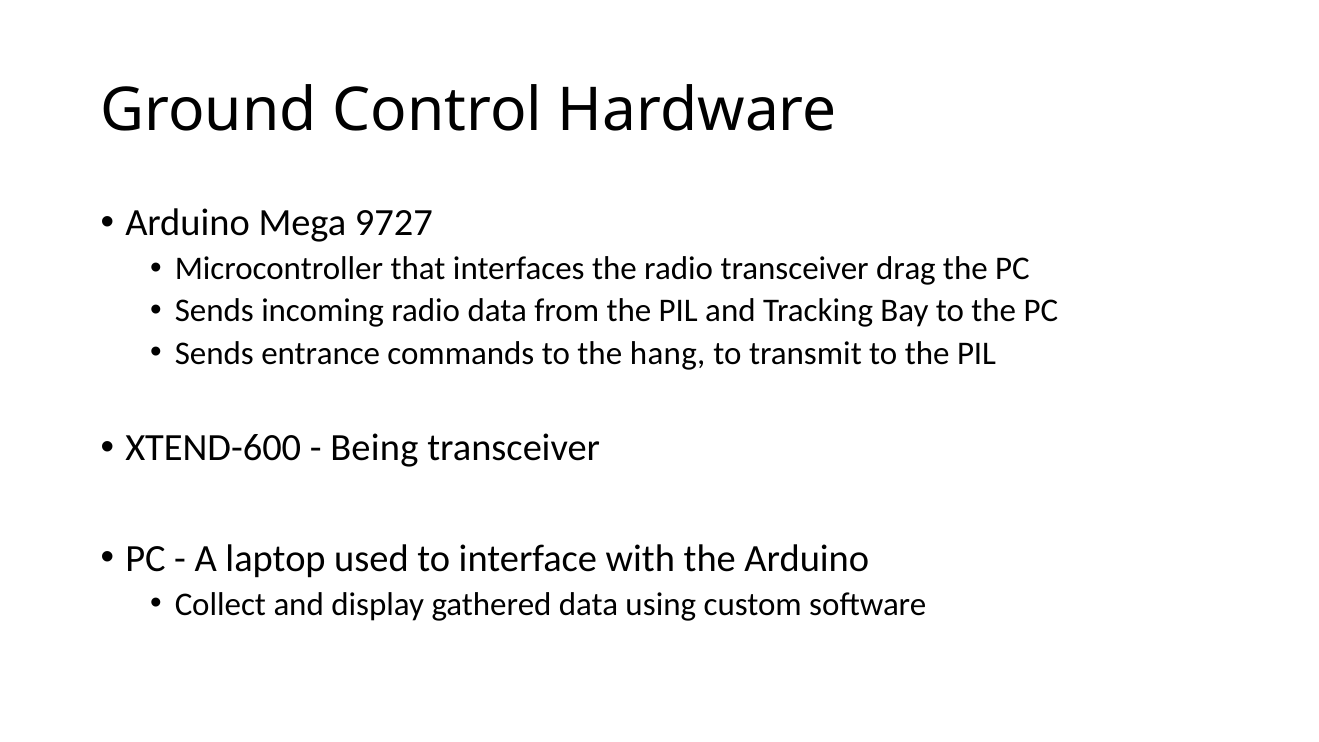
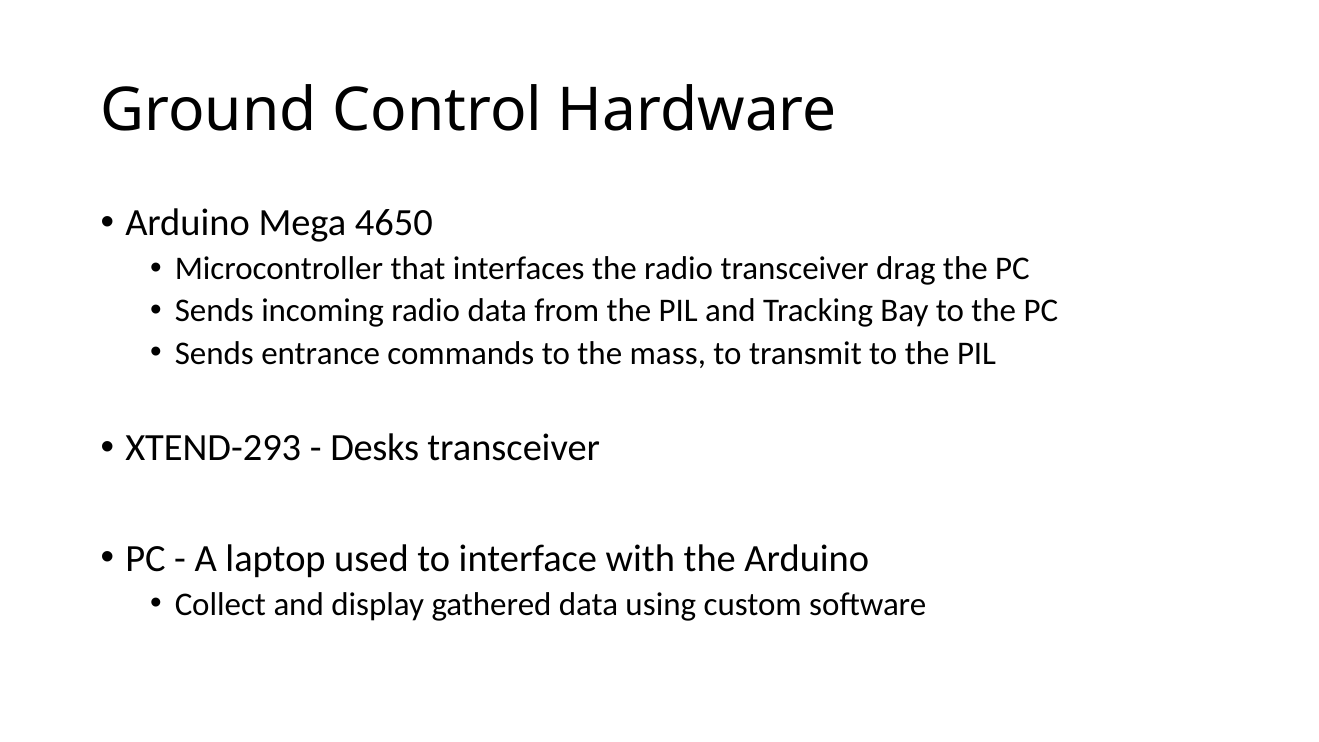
9727: 9727 -> 4650
hang: hang -> mass
XTEND-600: XTEND-600 -> XTEND-293
Being: Being -> Desks
